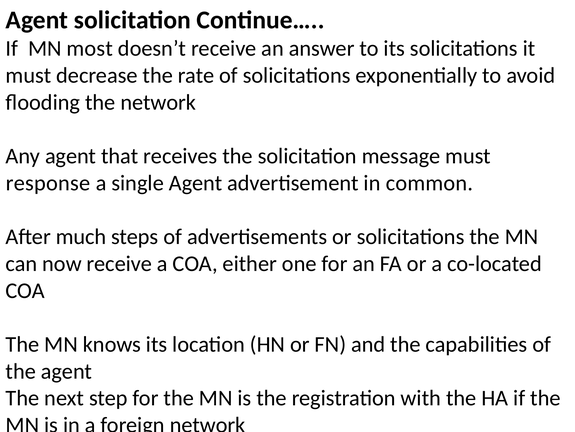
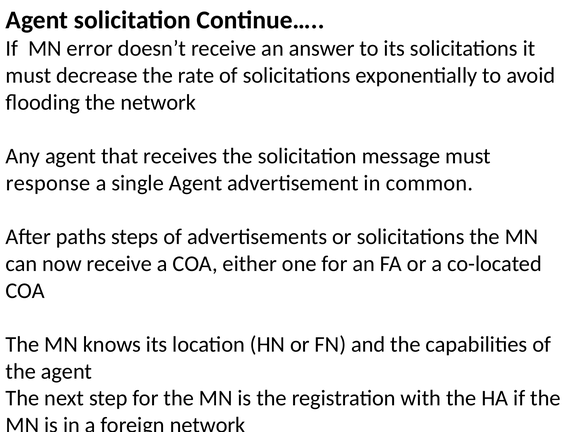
most: most -> error
much: much -> paths
